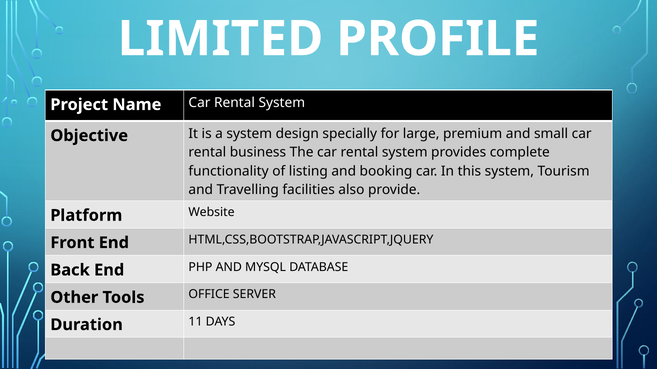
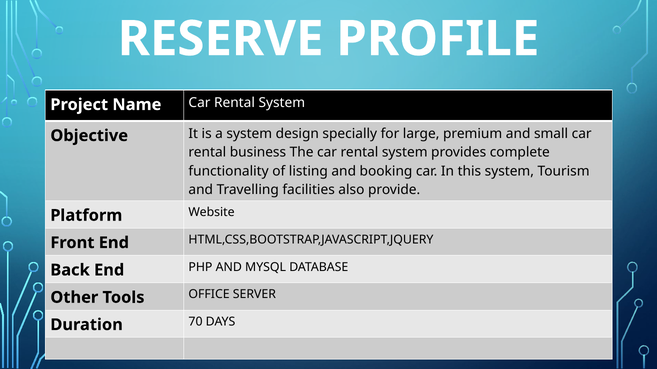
LIMITED: LIMITED -> RESERVE
11: 11 -> 70
